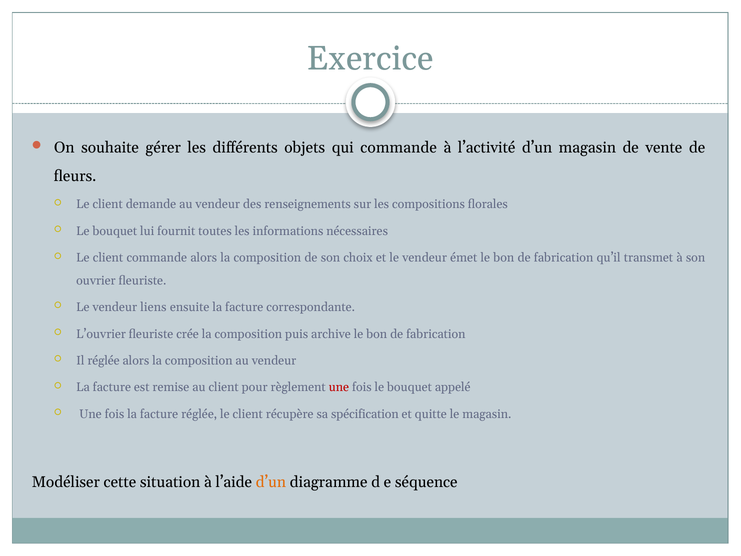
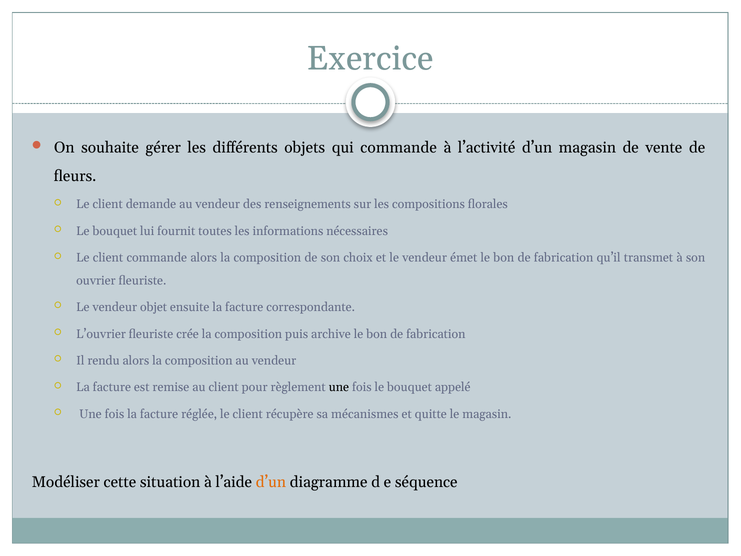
liens: liens -> objet
Il réglée: réglée -> rendu
une at (339, 387) colour: red -> black
spécification: spécification -> mécanismes
